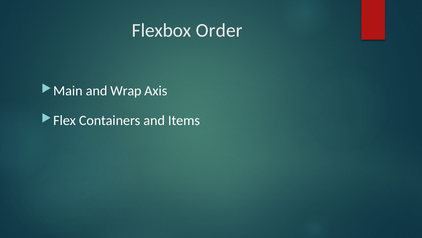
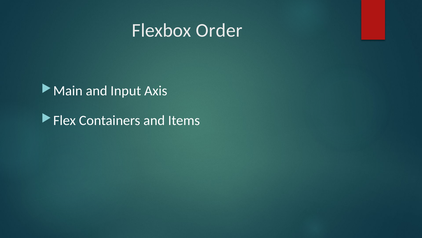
Wrap: Wrap -> Input
